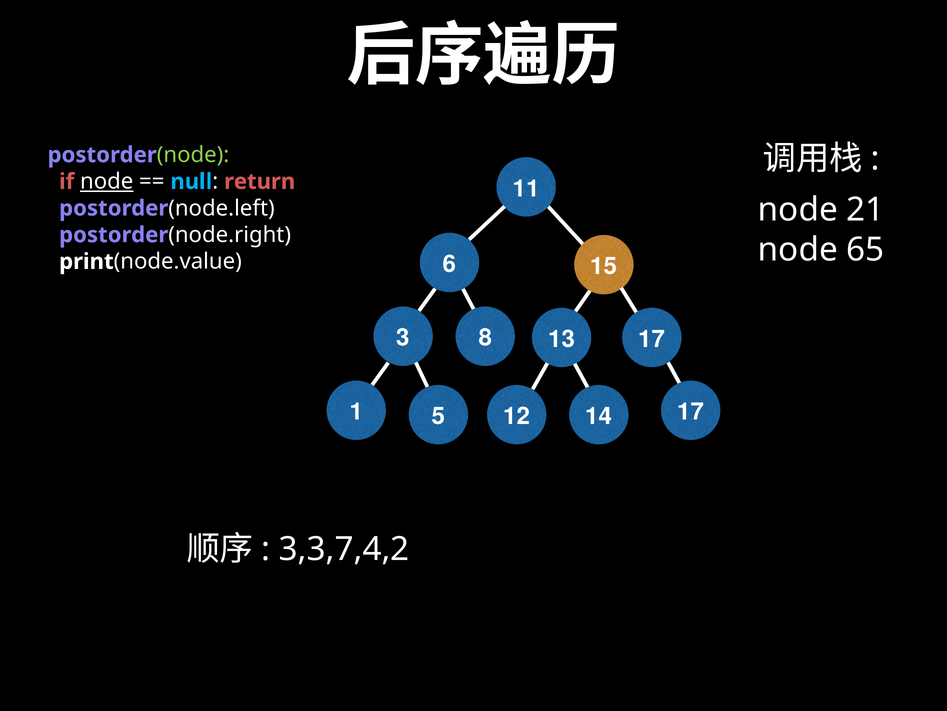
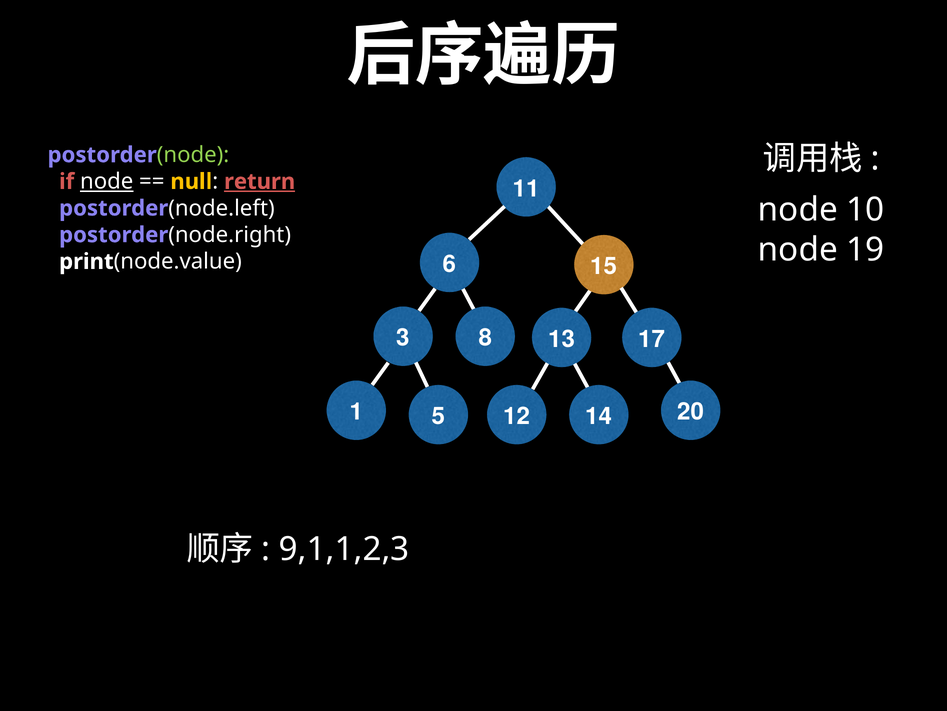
null colour: light blue -> yellow
return underline: none -> present
21: 21 -> 10
65: 65 -> 19
17 at (691, 412): 17 -> 20
3,3,7,4,2: 3,3,7,4,2 -> 9,1,1,2,3
